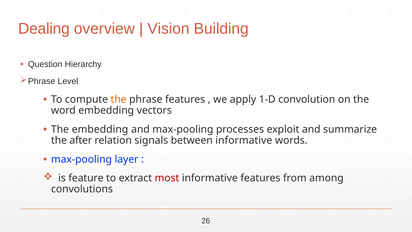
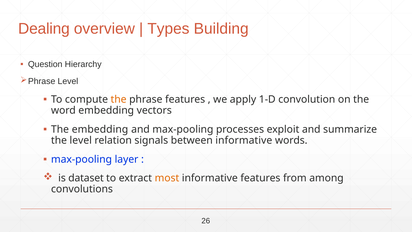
Vision: Vision -> Types
the after: after -> level
feature: feature -> dataset
most colour: red -> orange
